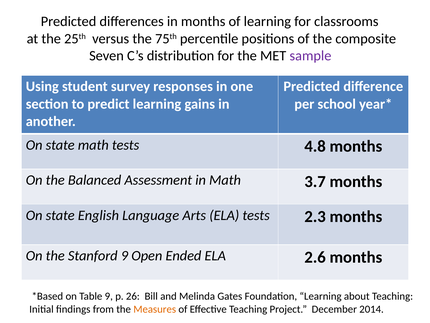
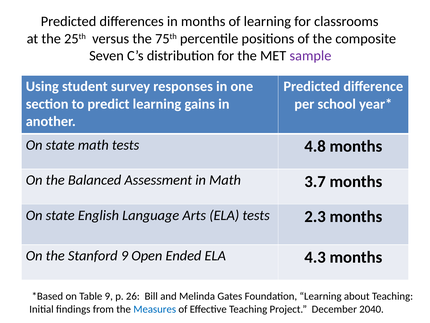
2.6: 2.6 -> 4.3
Measures colour: orange -> blue
2014: 2014 -> 2040
